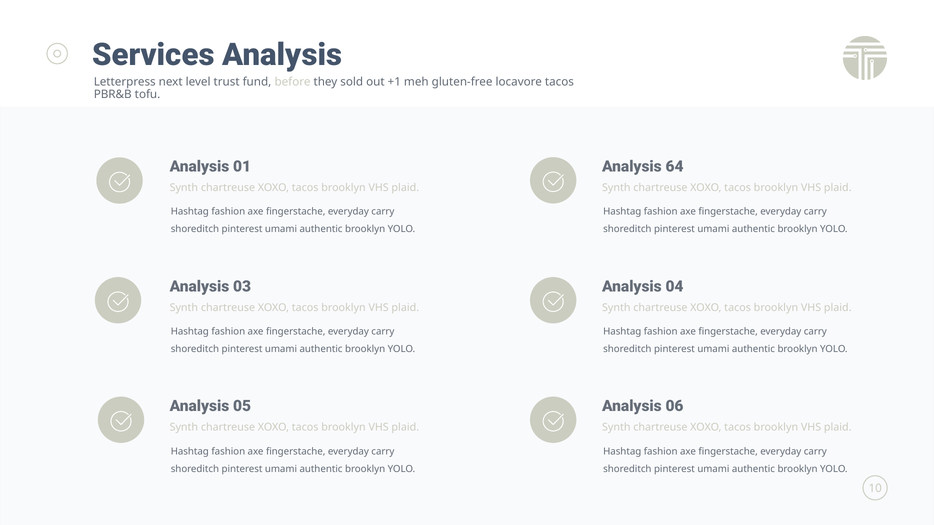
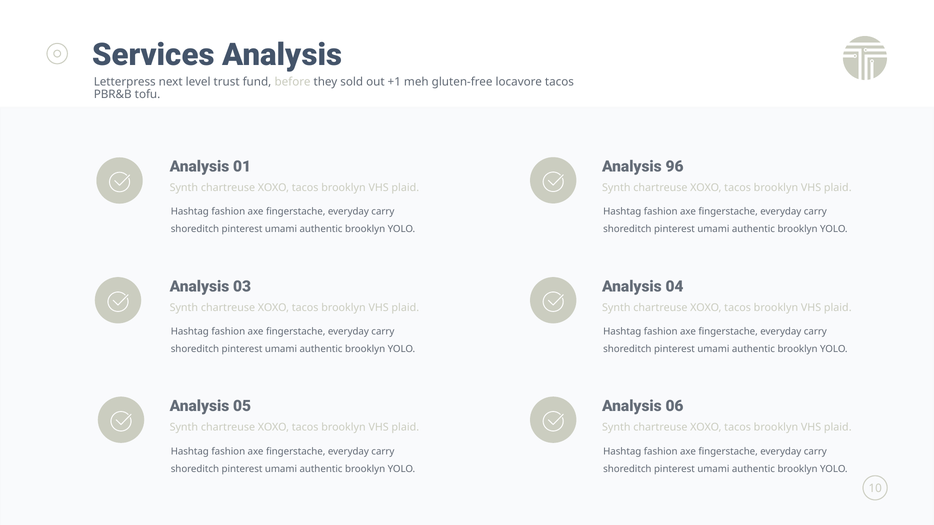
64: 64 -> 96
